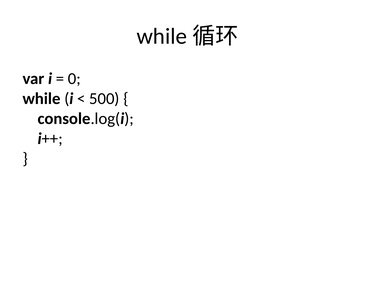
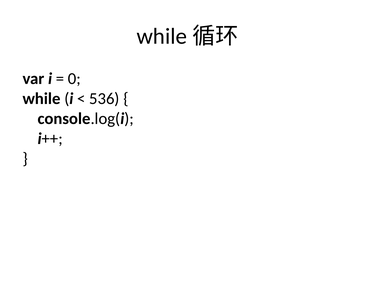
500: 500 -> 536
